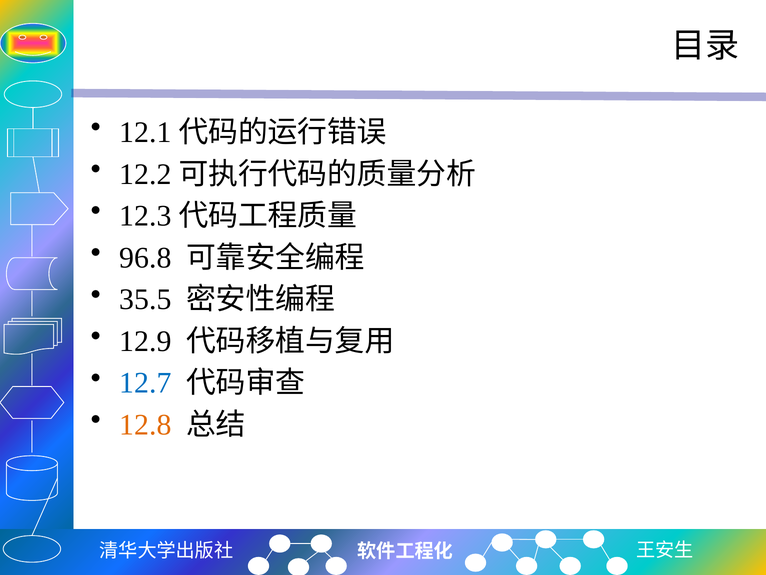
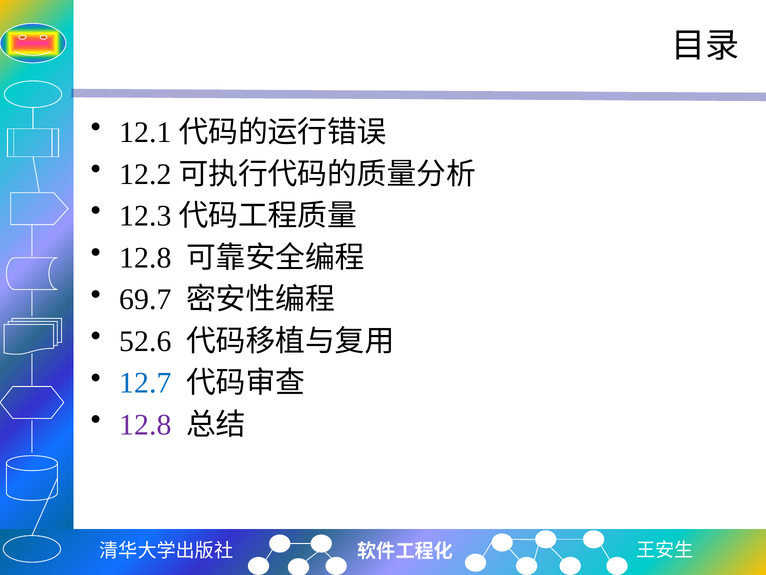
96.8 at (145, 258): 96.8 -> 12.8
35.5: 35.5 -> 69.7
12.9: 12.9 -> 52.6
12.8 at (145, 424) colour: orange -> purple
